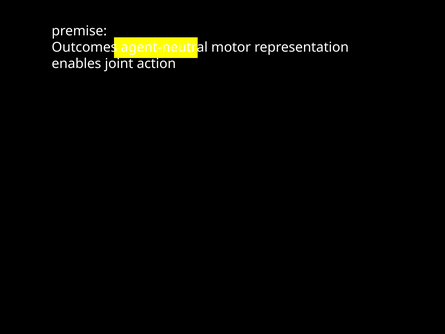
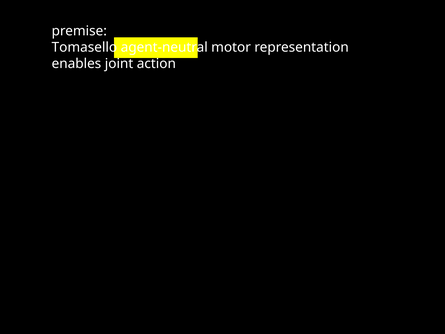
Outcomes: Outcomes -> Tomasello
